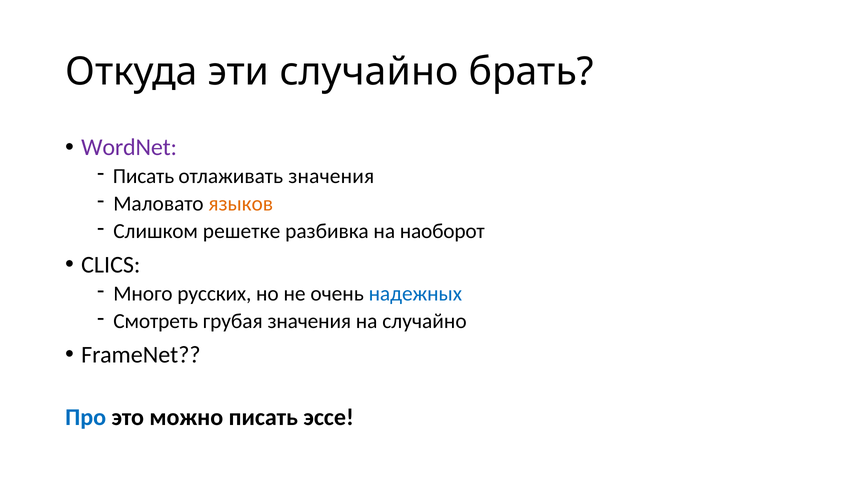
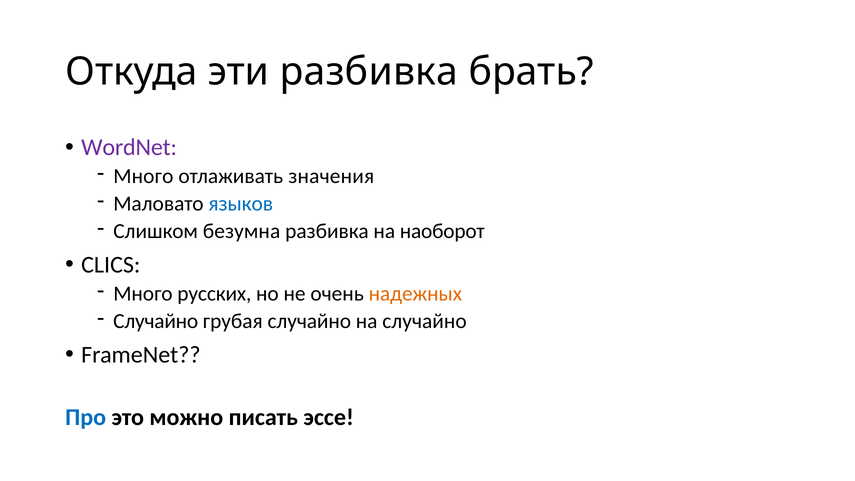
эти случайно: случайно -> разбивка
Писать at (144, 176): Писать -> Много
языков colour: orange -> blue
решетке: решетке -> безумна
надежных colour: blue -> orange
Смотреть at (156, 321): Смотреть -> Случайно
грубая значения: значения -> случайно
